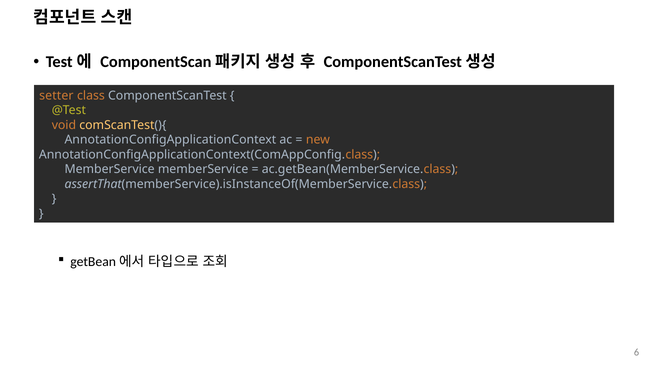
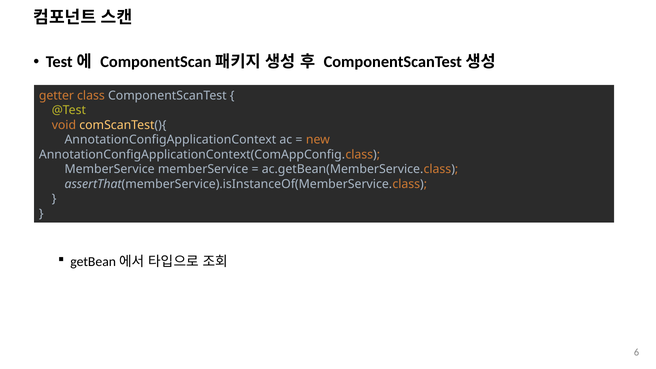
setter: setter -> getter
